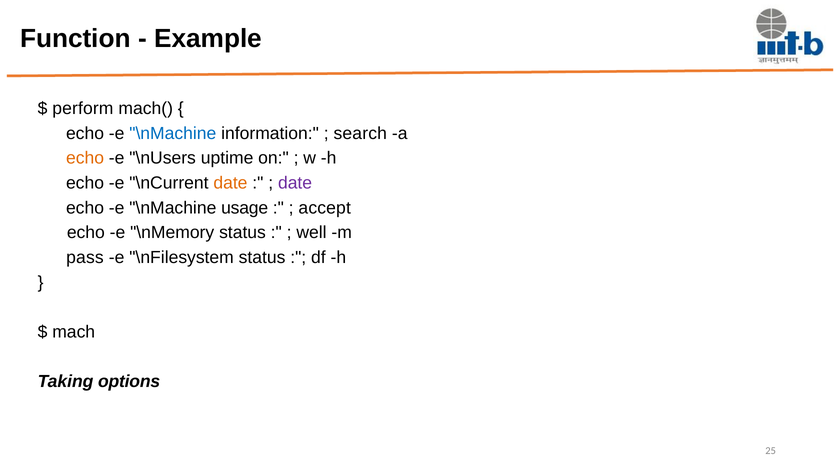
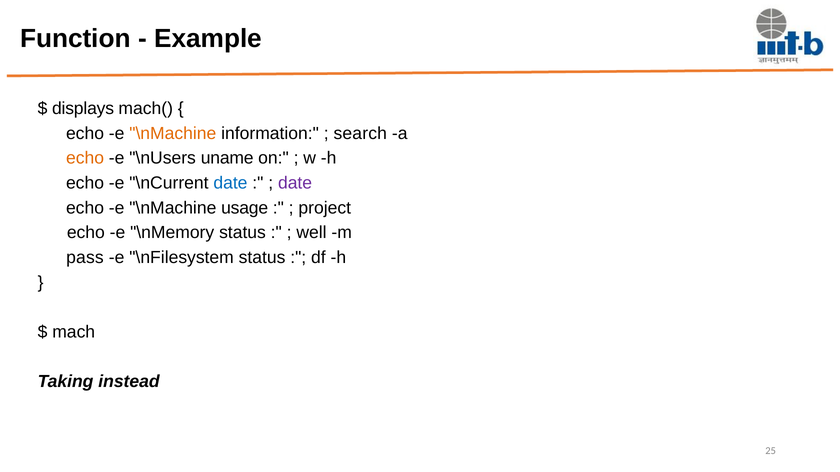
perform: perform -> displays
\nMachine at (173, 133) colour: blue -> orange
uptime: uptime -> uname
date at (230, 183) colour: orange -> blue
accept: accept -> project
options: options -> instead
